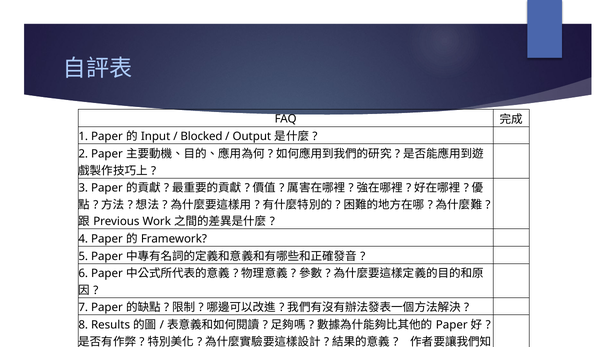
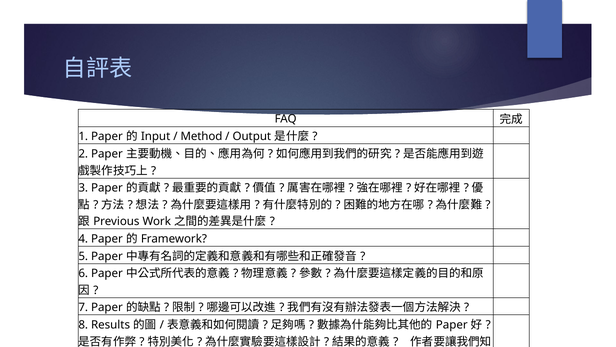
Blocked: Blocked -> Method
